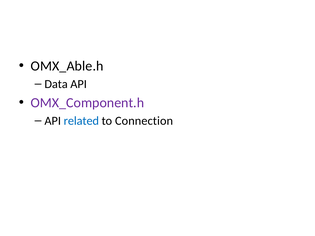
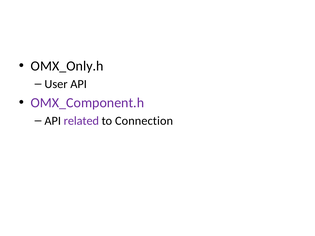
OMX_Able.h: OMX_Able.h -> OMX_Only.h
Data: Data -> User
related colour: blue -> purple
